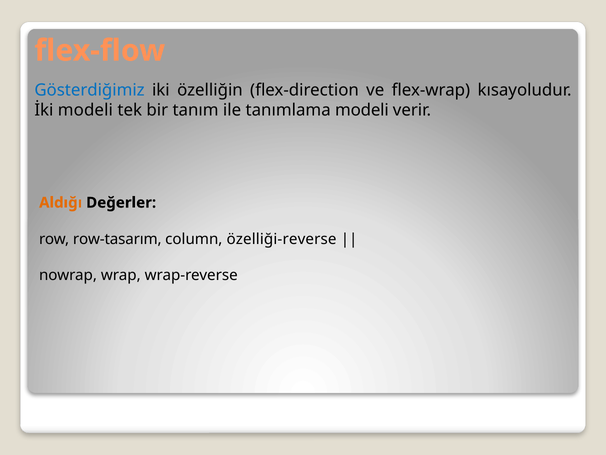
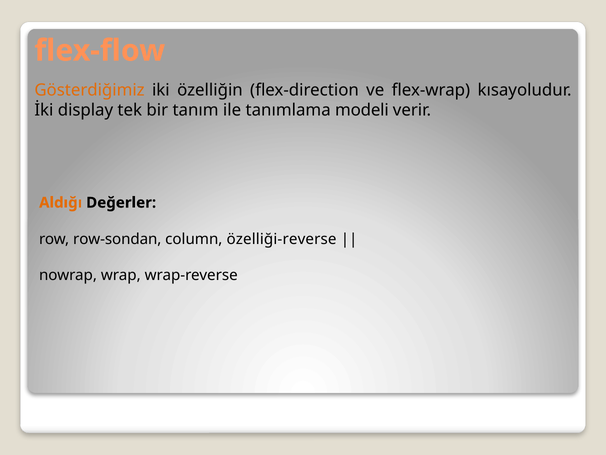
Gösterdiğimiz colour: blue -> orange
İki modeli: modeli -> display
row-tasarım: row-tasarım -> row-sondan
